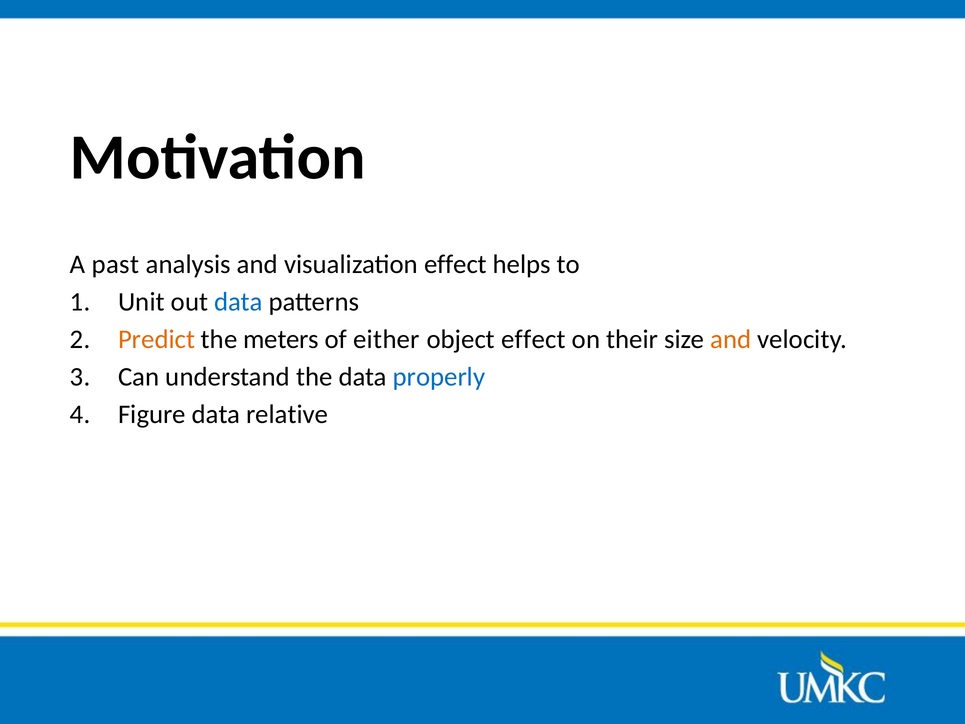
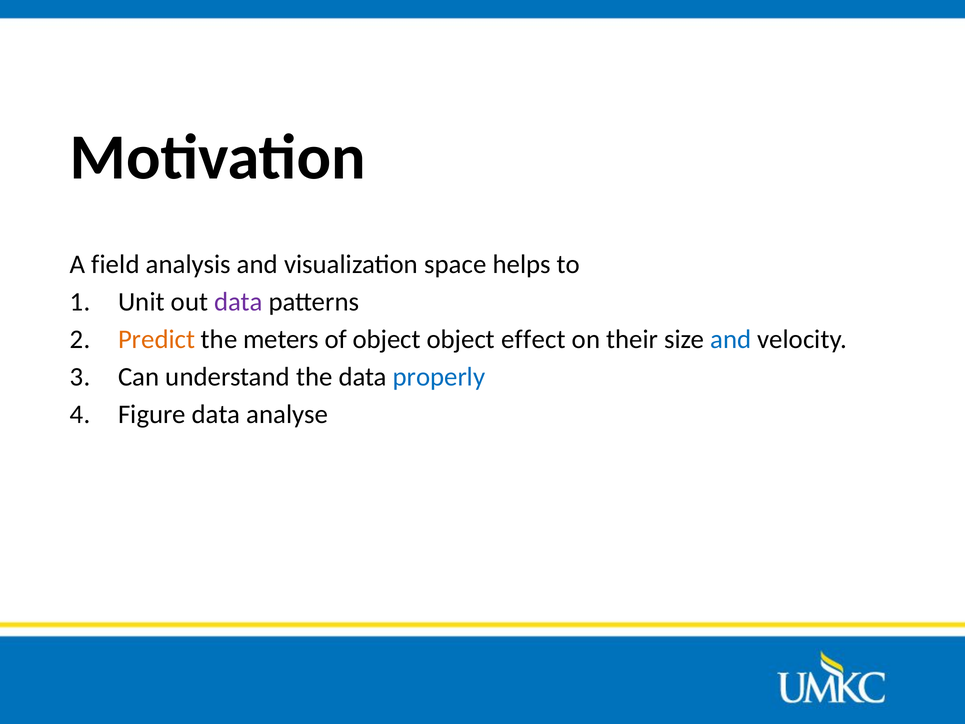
past: past -> field
visualization effect: effect -> space
data at (238, 302) colour: blue -> purple
of either: either -> object
and at (731, 339) colour: orange -> blue
relative: relative -> analyse
